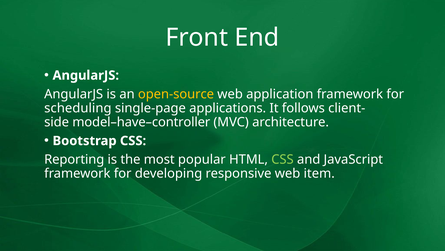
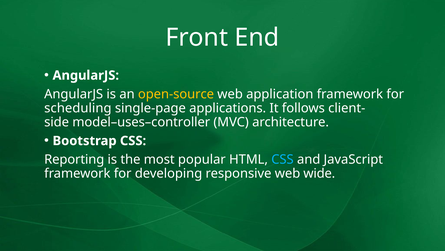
model–have–controller: model–have–controller -> model–uses–controller
CSS at (282, 159) colour: light green -> light blue
item: item -> wide
